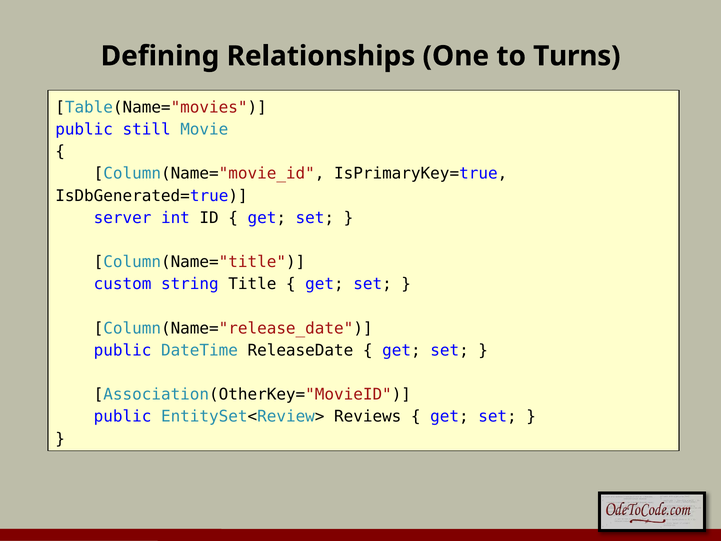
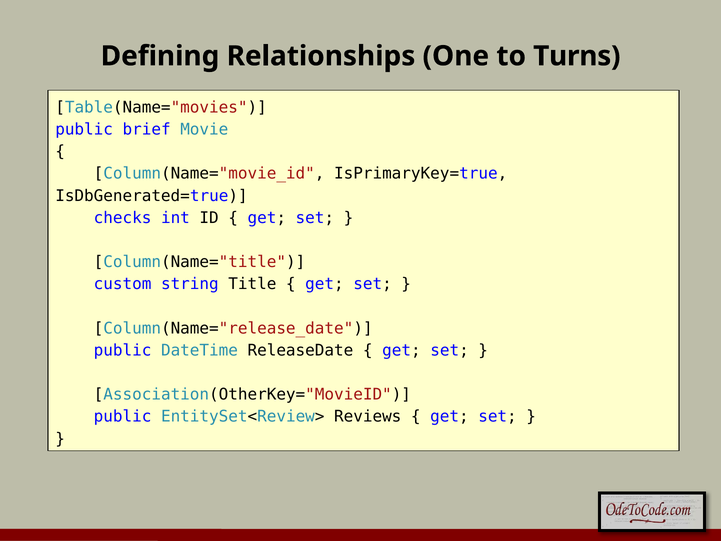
still: still -> brief
server: server -> checks
